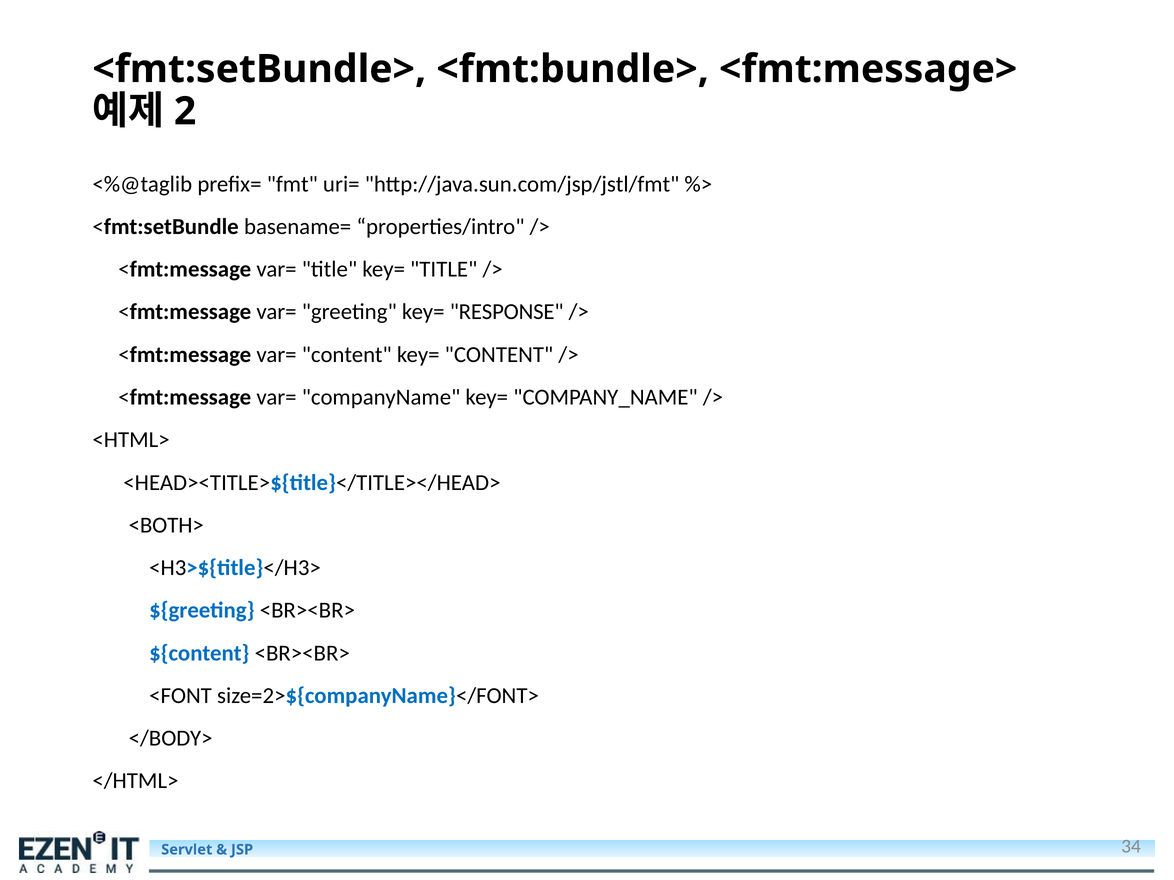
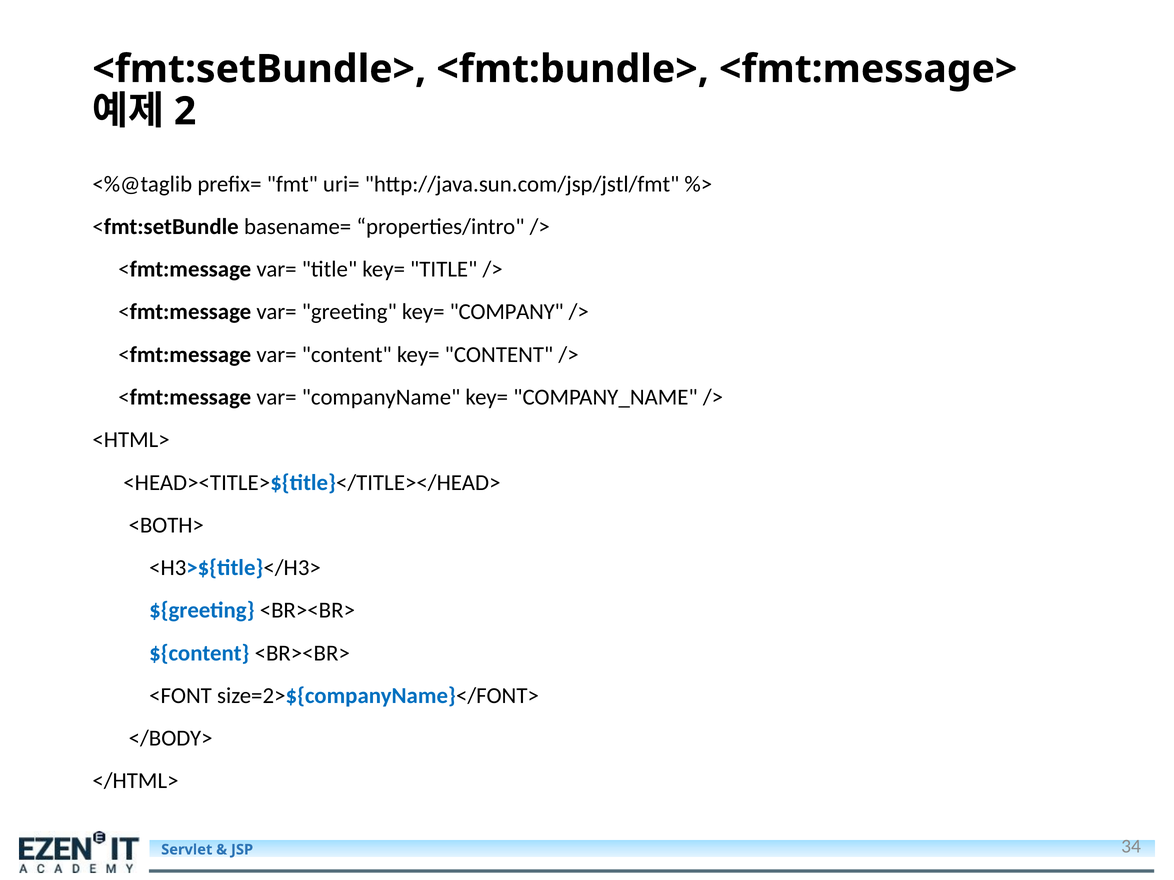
RESPONSE: RESPONSE -> COMPANY
